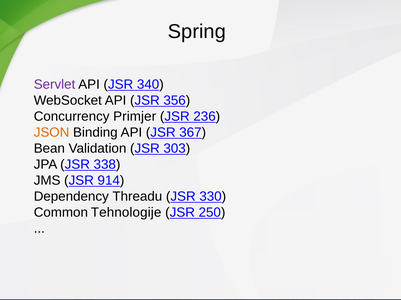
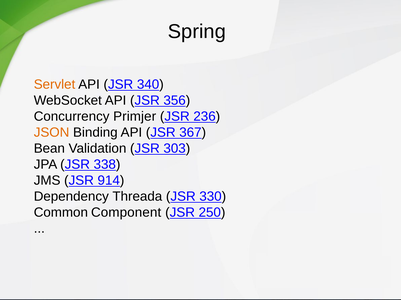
Servlet colour: purple -> orange
Threadu: Threadu -> Threada
Tehnologije: Tehnologije -> Component
